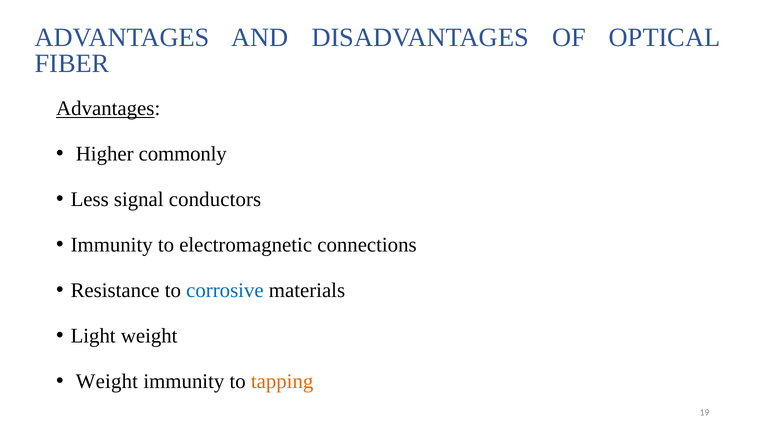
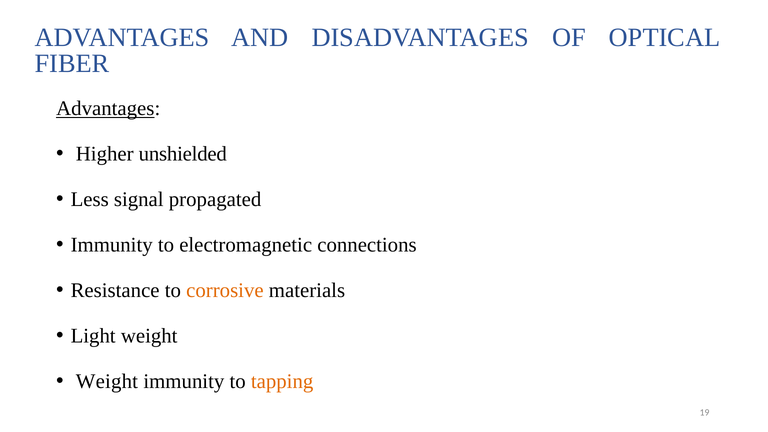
commonly: commonly -> unshielded
conductors: conductors -> propagated
corrosive colour: blue -> orange
